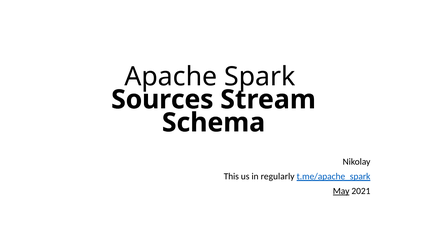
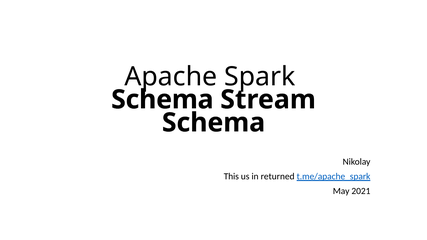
Sources at (162, 100): Sources -> Schema
regularly: regularly -> returned
May underline: present -> none
